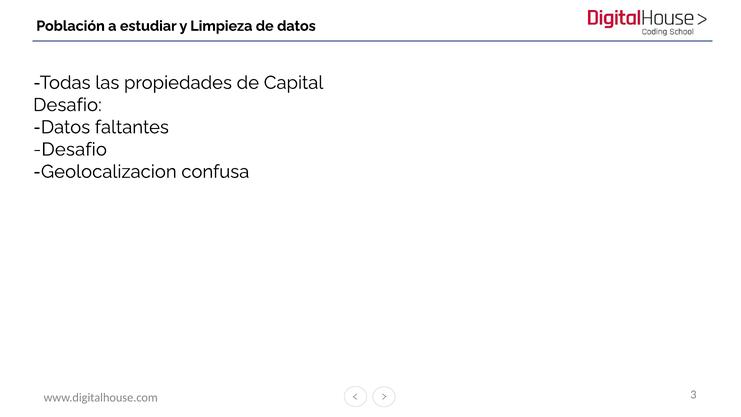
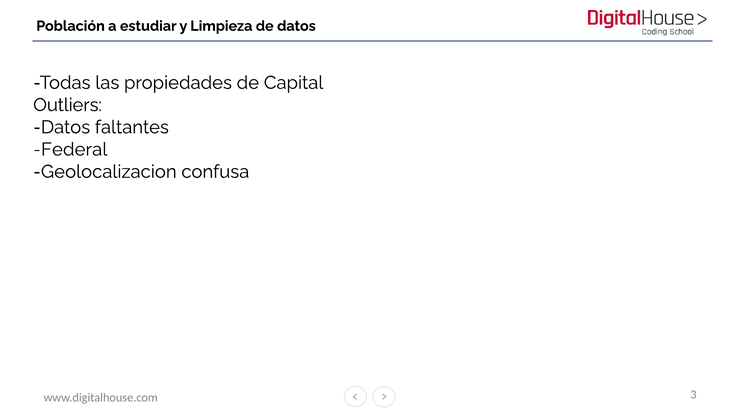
Desafio at (67, 105): Desafio -> Outliers
Desafio at (70, 149): Desafio -> Federal
